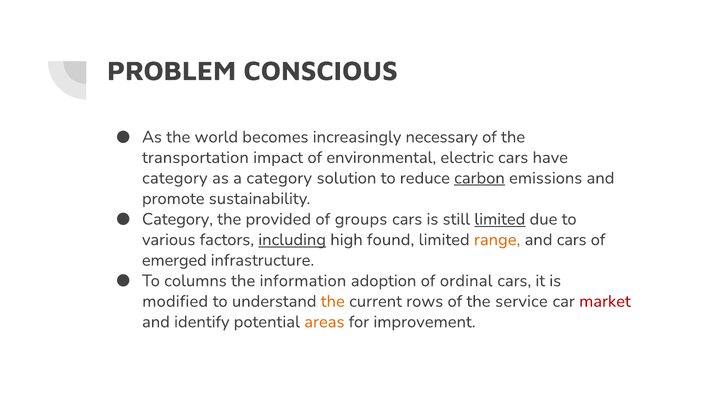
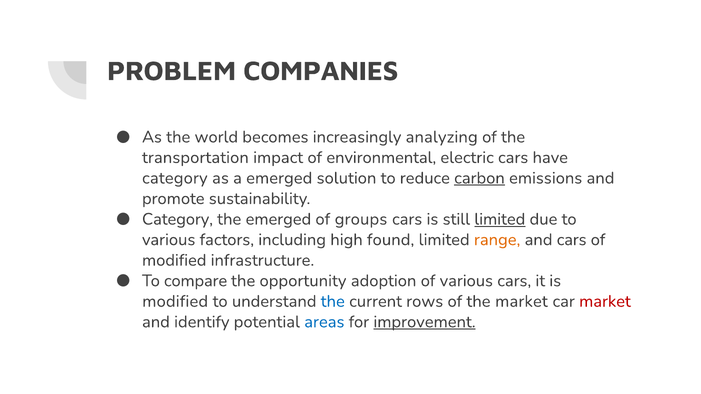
CONSCIOUS: CONSCIOUS -> COMPANIES
necessary: necessary -> analyzing
a category: category -> emerged
the provided: provided -> emerged
including underline: present -> none
emerged at (174, 260): emerged -> modified
columns: columns -> compare
information: information -> opportunity
of ordinal: ordinal -> various
the at (333, 302) colour: orange -> blue
the service: service -> market
areas colour: orange -> blue
improvement underline: none -> present
